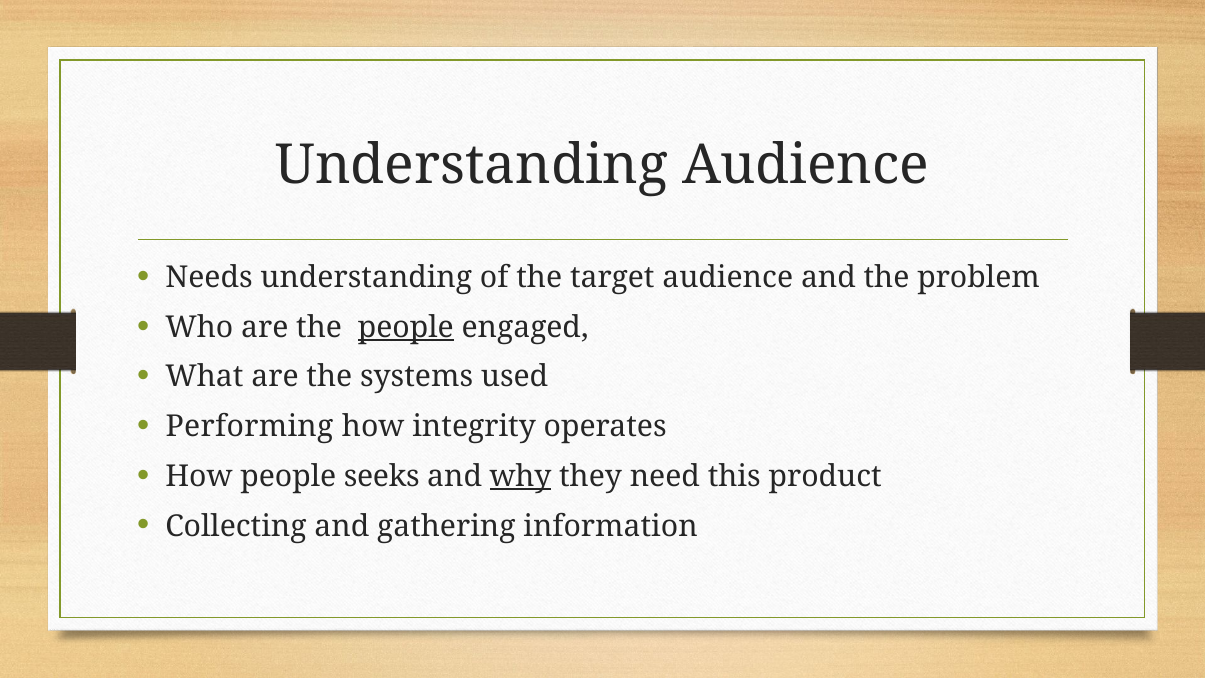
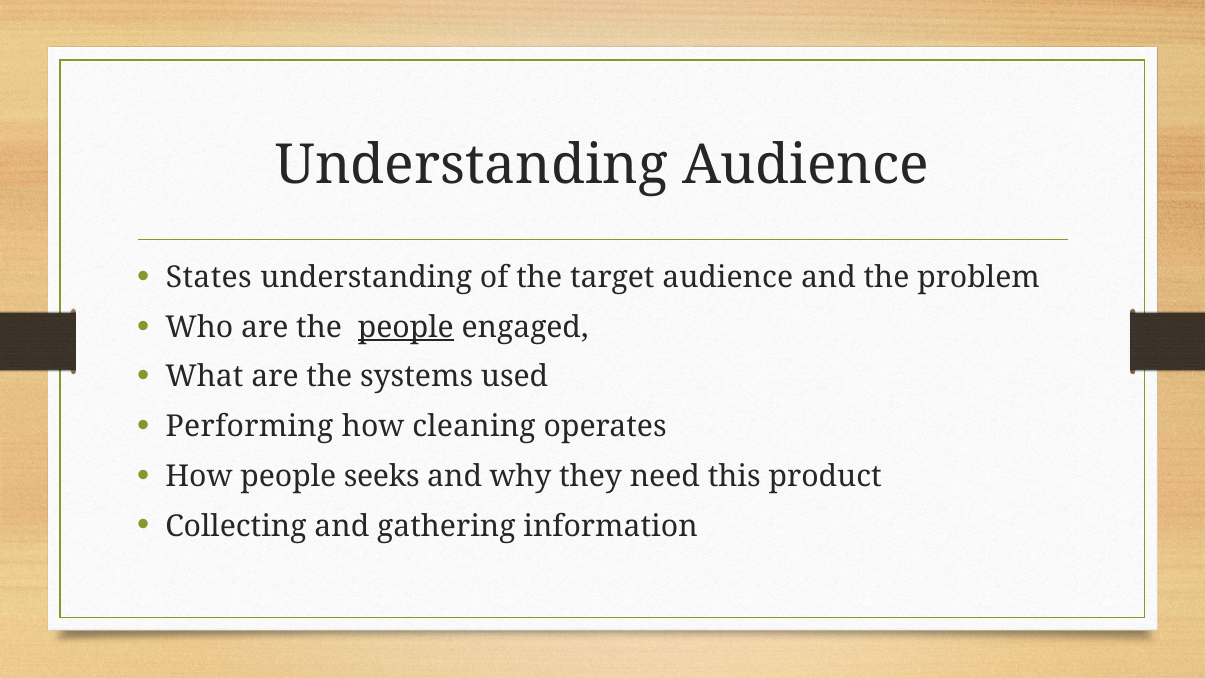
Needs: Needs -> States
integrity: integrity -> cleaning
why underline: present -> none
